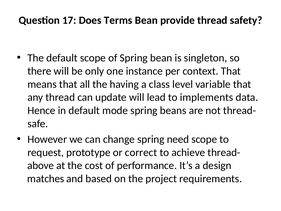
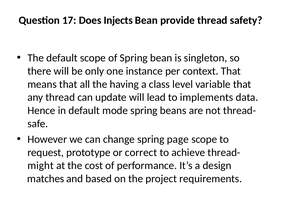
Terms: Terms -> Injects
need: need -> page
above: above -> might
